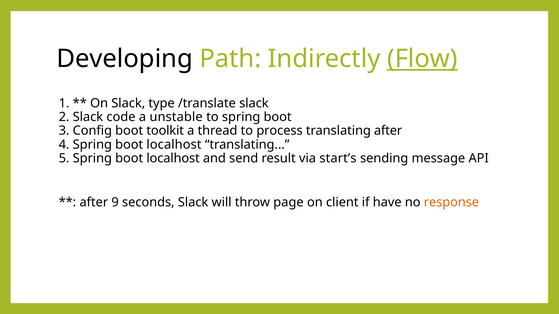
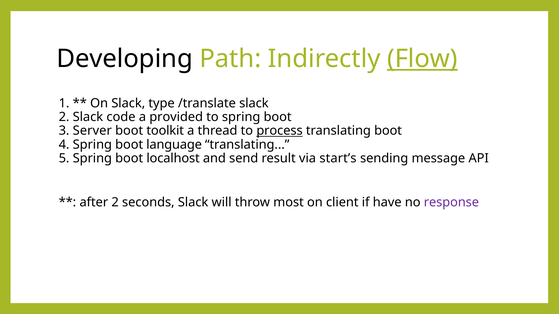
unstable: unstable -> provided
Config: Config -> Server
process underline: none -> present
translating after: after -> boot
4 Spring boot localhost: localhost -> language
after 9: 9 -> 2
page: page -> most
response colour: orange -> purple
